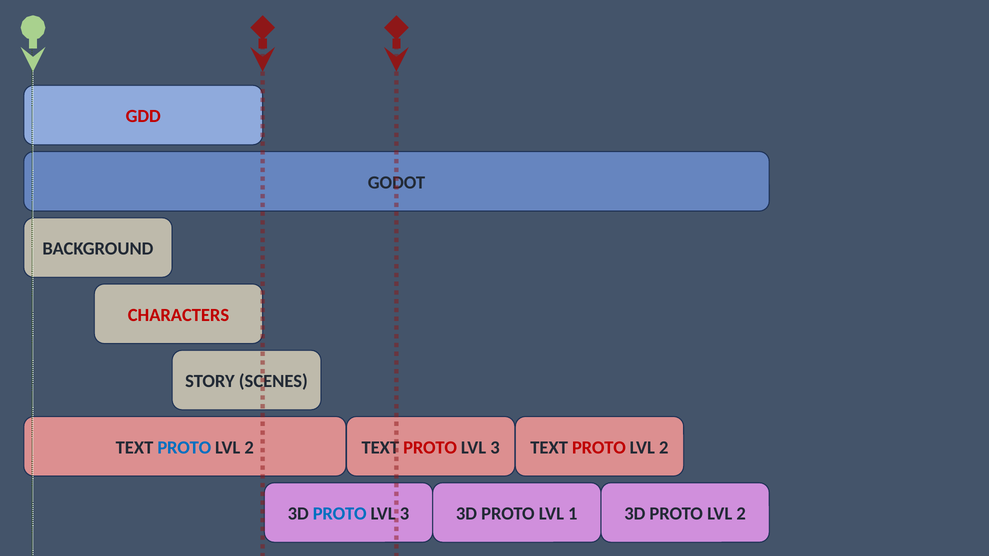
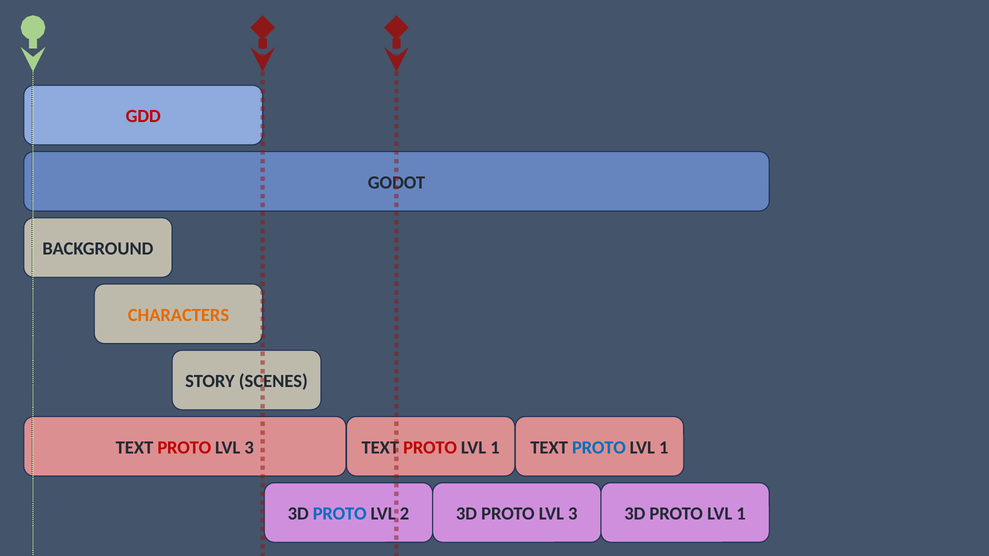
CHARACTERS colour: red -> orange
PROTO at (184, 448) colour: blue -> red
2 at (249, 448): 2 -> 3
3 at (495, 448): 3 -> 1
PROTO at (599, 448) colour: red -> blue
2 at (664, 448): 2 -> 1
3 at (404, 514): 3 -> 2
3D PROTO LVL 1: 1 -> 3
3D PROTO LVL 2: 2 -> 1
